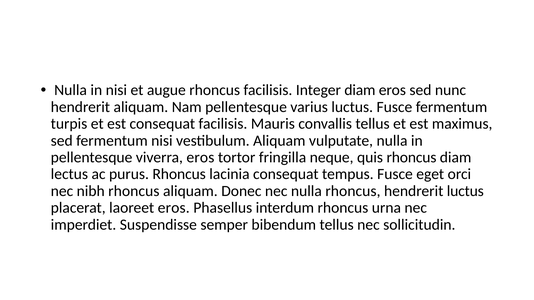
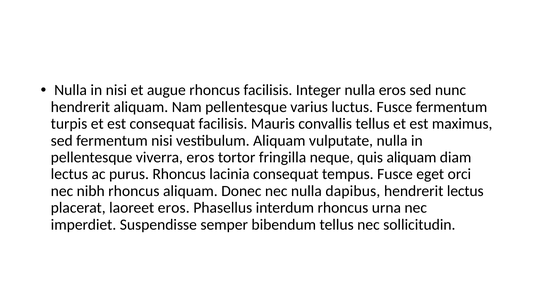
Integer diam: diam -> nulla
quis rhoncus: rhoncus -> aliquam
nulla rhoncus: rhoncus -> dapibus
hendrerit luctus: luctus -> lectus
